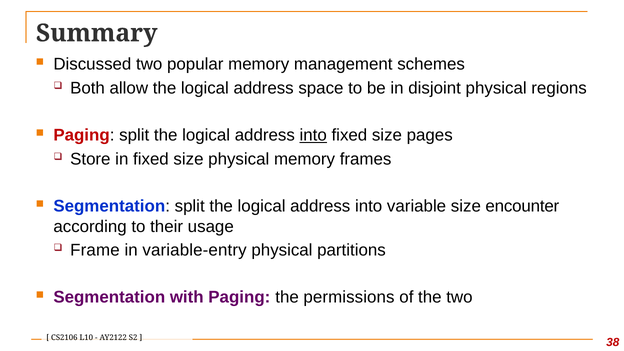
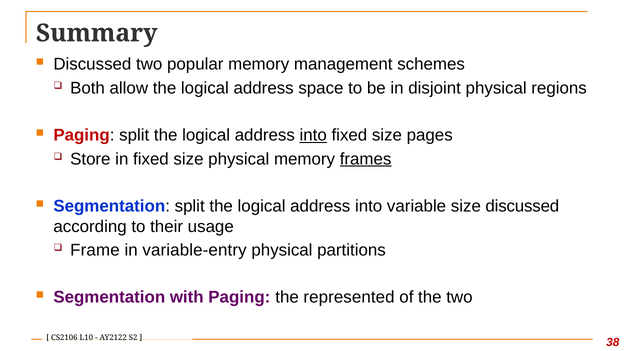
frames underline: none -> present
size encounter: encounter -> discussed
permissions: permissions -> represented
